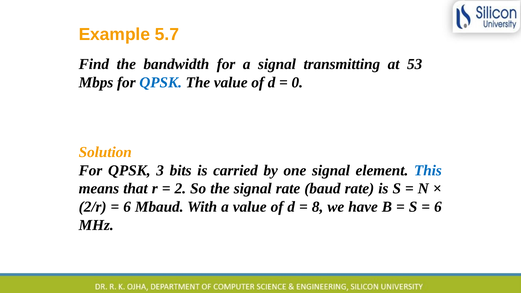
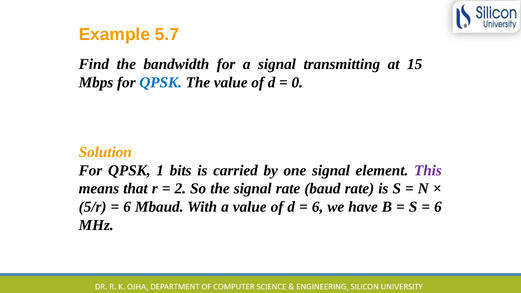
53: 53 -> 15
3: 3 -> 1
This colour: blue -> purple
2/r: 2/r -> 5/r
8 at (318, 207): 8 -> 6
